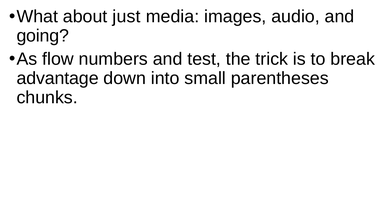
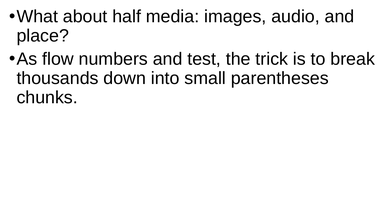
just: just -> half
going: going -> place
advantage: advantage -> thousands
